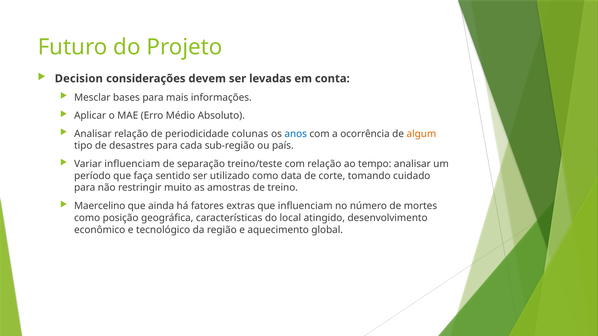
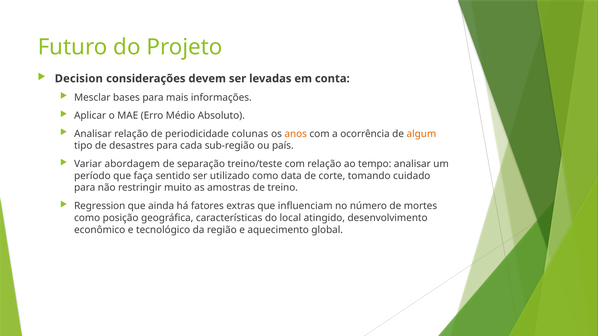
anos colour: blue -> orange
Variar influenciam: influenciam -> abordagem
Maercelino: Maercelino -> Regression
